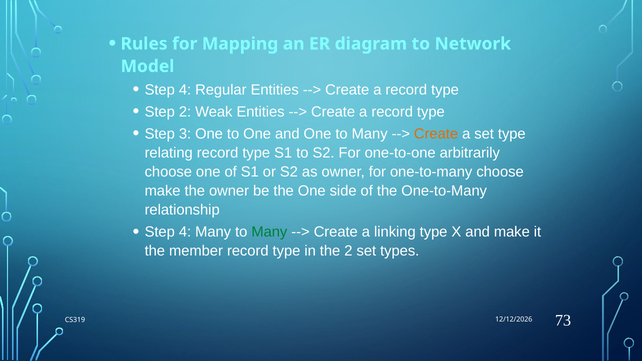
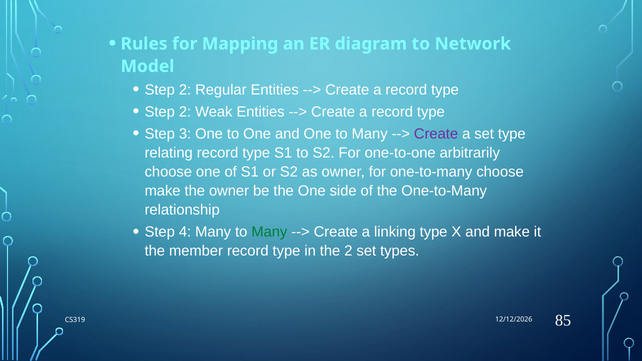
4 at (185, 90): 4 -> 2
Create at (436, 134) colour: orange -> purple
73: 73 -> 85
